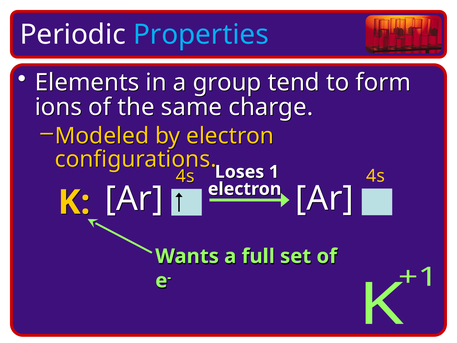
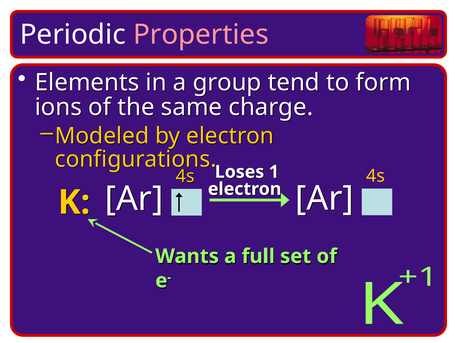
Properties colour: light blue -> pink
